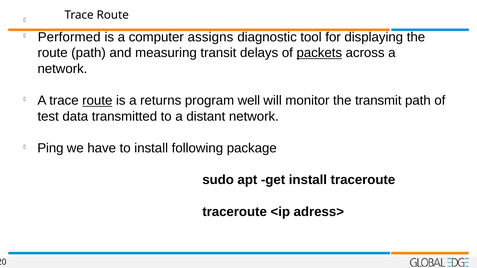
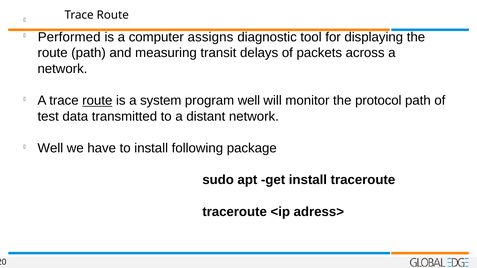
packets underline: present -> none
returns: returns -> system
transmit: transmit -> protocol
Ping at (50, 148): Ping -> Well
